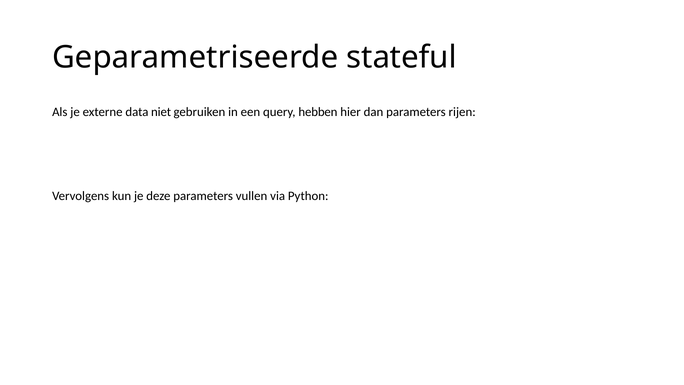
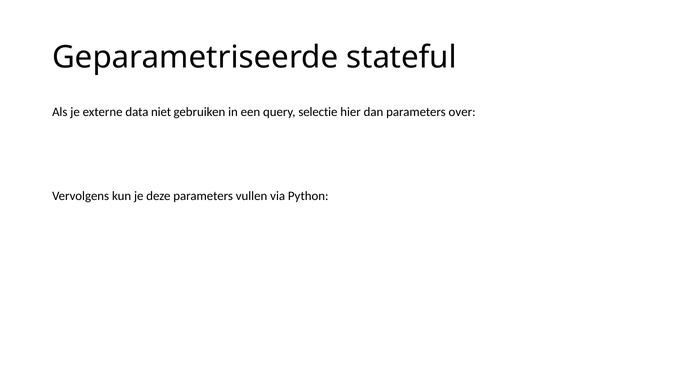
hebben: hebben -> selectie
rijen: rijen -> over
